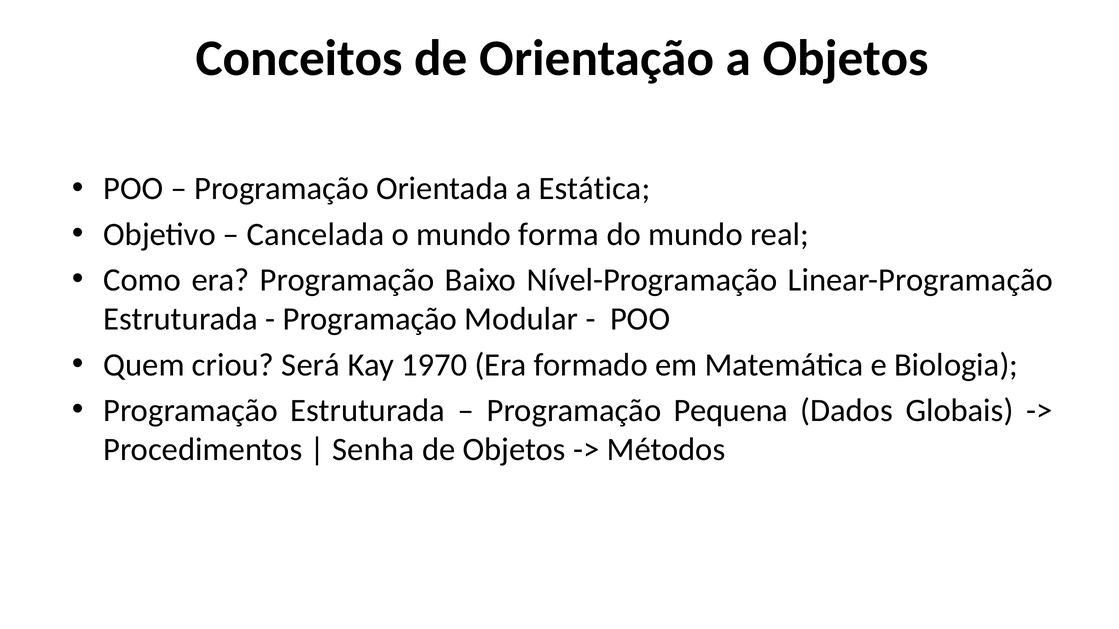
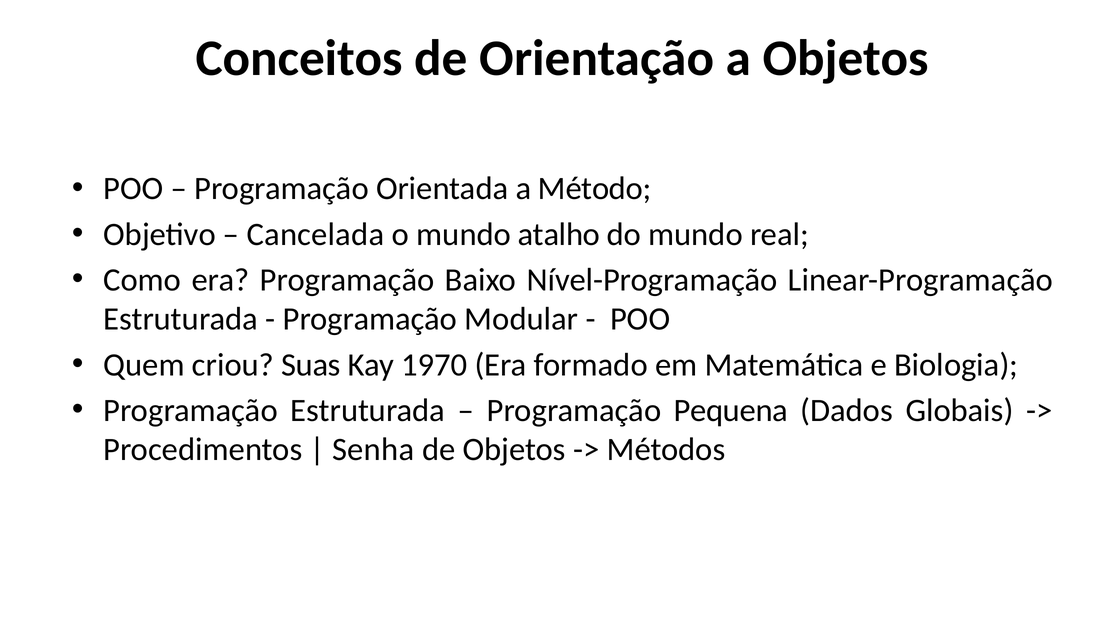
Estática: Estática -> Método
forma: forma -> atalho
Será: Será -> Suas
